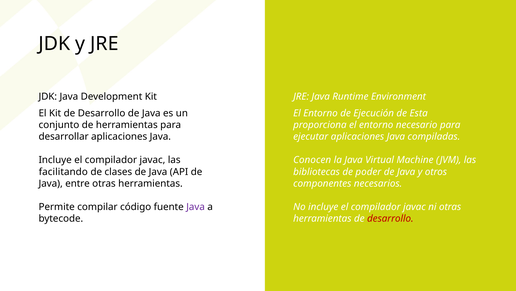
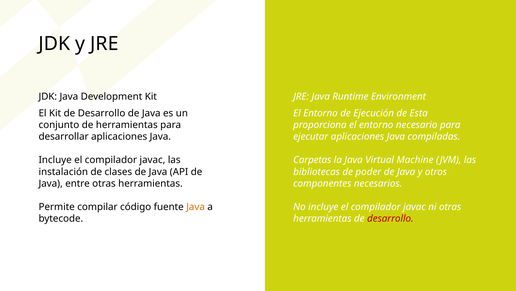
Conocen: Conocen -> Carpetas
facilitando: facilitando -> instalación
Java at (196, 207) colour: purple -> orange
